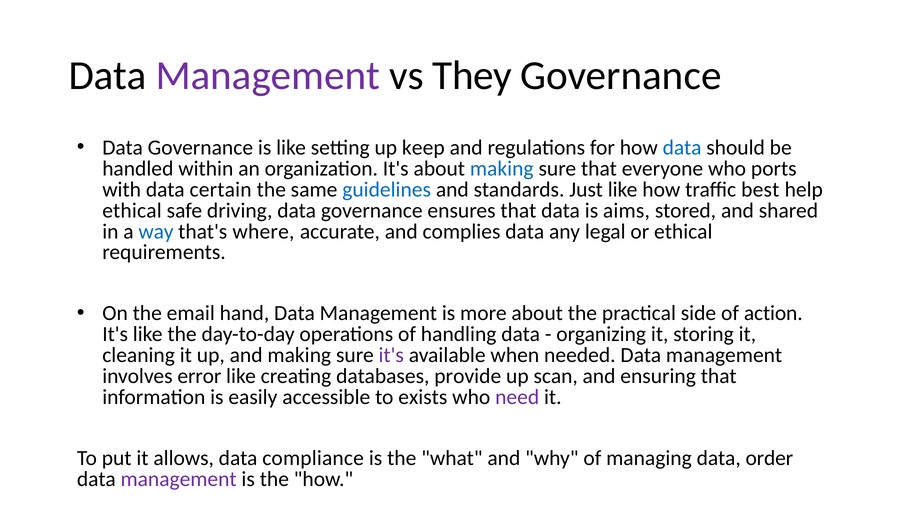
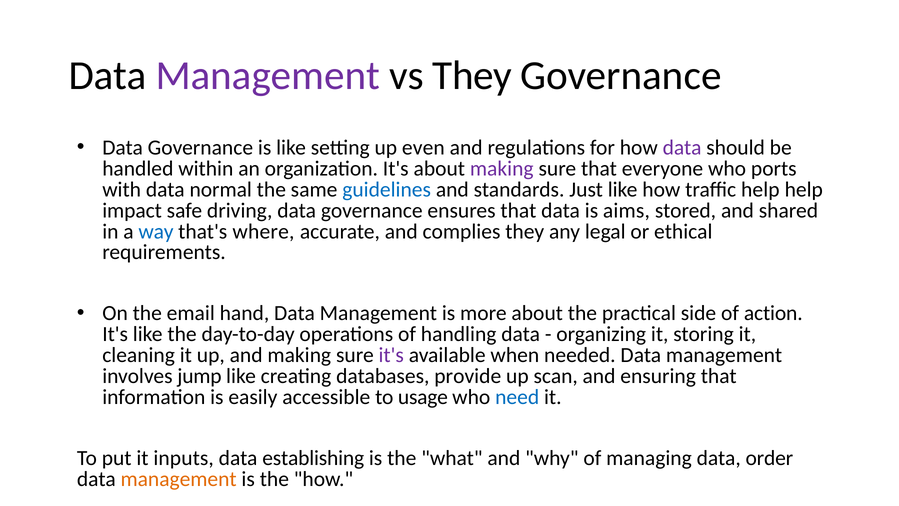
keep: keep -> even
data at (682, 148) colour: blue -> purple
making at (502, 169) colour: blue -> purple
certain: certain -> normal
traffic best: best -> help
ethical at (132, 210): ethical -> impact
complies data: data -> they
error: error -> jump
exists: exists -> usage
need colour: purple -> blue
allows: allows -> inputs
compliance: compliance -> establishing
management at (179, 479) colour: purple -> orange
